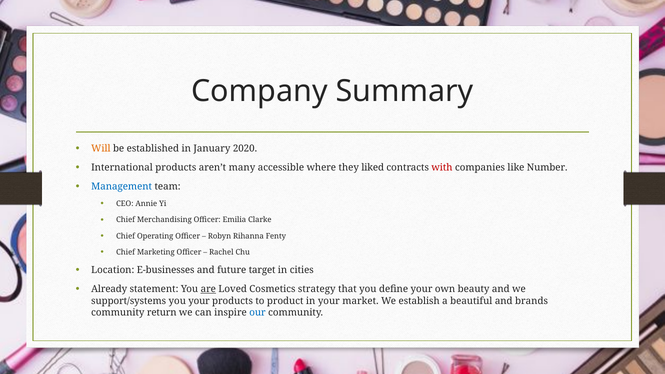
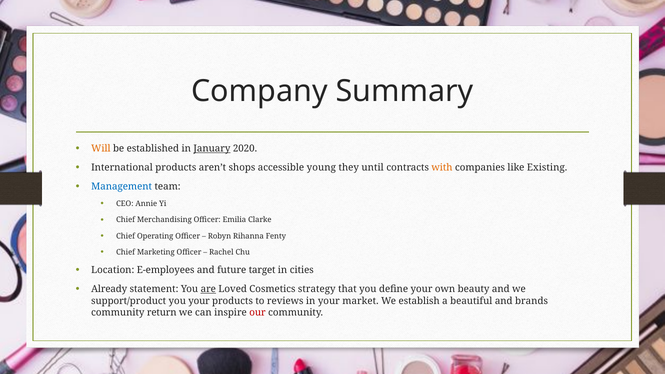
January underline: none -> present
many: many -> shops
where: where -> young
liked: liked -> until
with colour: red -> orange
Number: Number -> Existing
E-businesses: E-businesses -> E-employees
support/systems: support/systems -> support/product
product: product -> reviews
our colour: blue -> red
